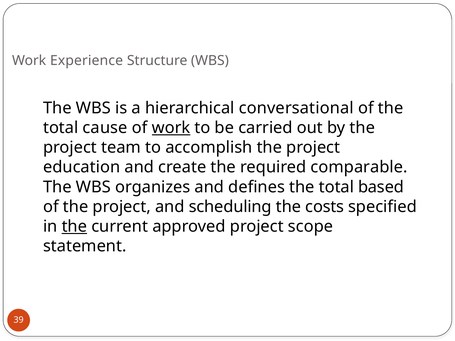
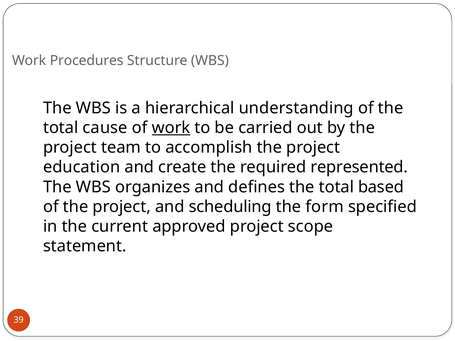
Experience: Experience -> Procedures
conversational: conversational -> understanding
comparable: comparable -> represented
costs: costs -> form
the at (74, 227) underline: present -> none
